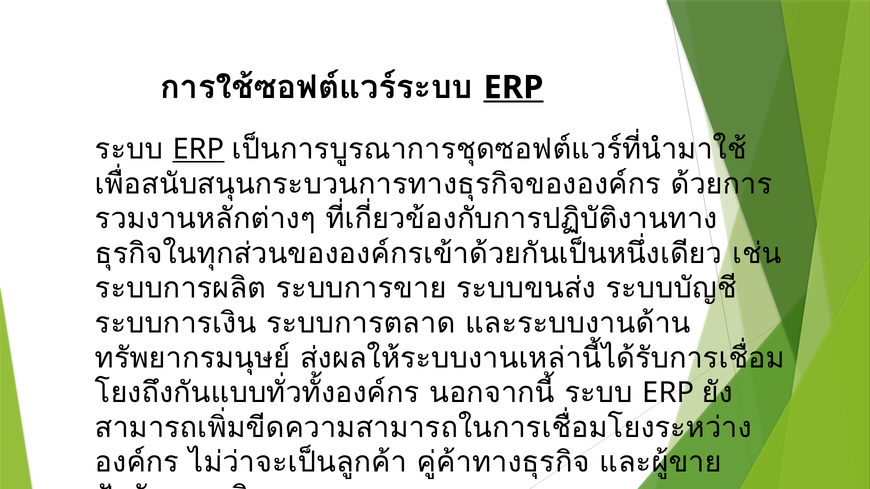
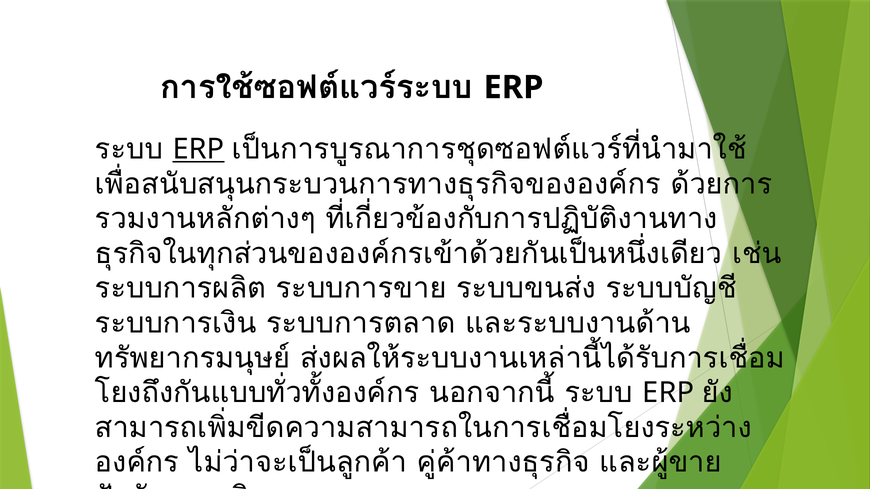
ERP at (513, 87) underline: present -> none
